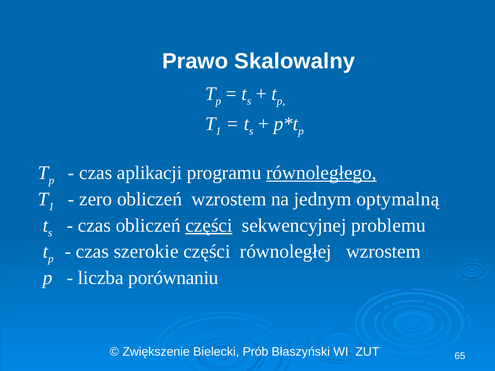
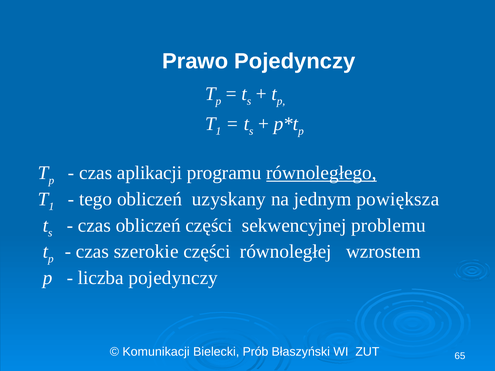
Prawo Skalowalny: Skalowalny -> Pojedynczy
zero: zero -> tego
obliczeń wzrostem: wzrostem -> uzyskany
optymalną: optymalną -> powiększa
części at (209, 225) underline: present -> none
liczba porównaniu: porównaniu -> pojedynczy
Zwiększenie: Zwiększenie -> Komunikacji
